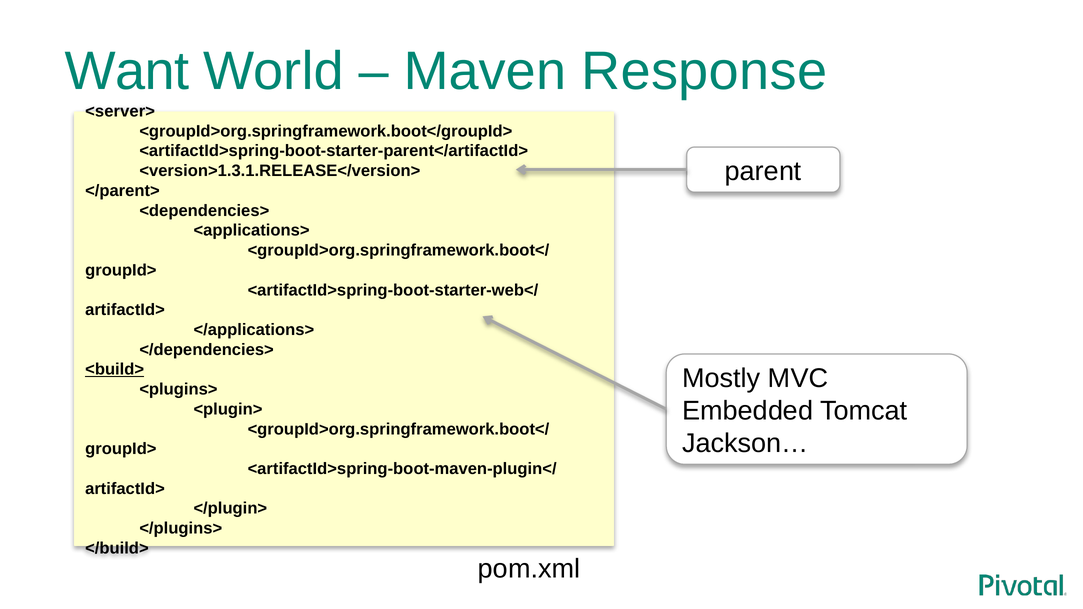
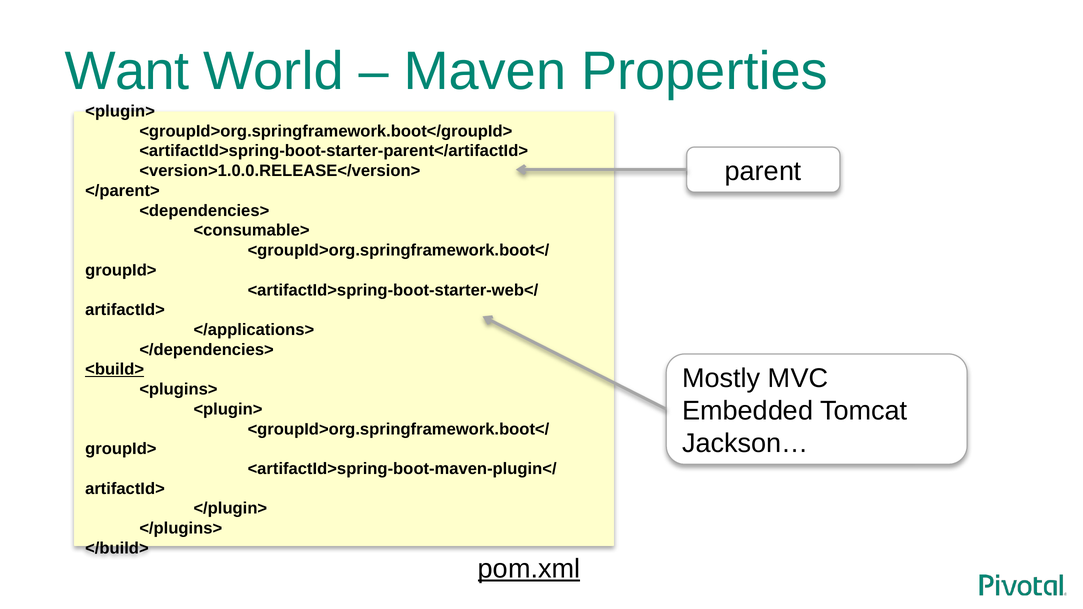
Response: Response -> Properties
<server> at (120, 111): <server> -> <plugin>
<version>1.3.1.RELEASE</version>: <version>1.3.1.RELEASE</version> -> <version>1.0.0.RELEASE</version>
<applications>: <applications> -> <consumable>
pom.xml underline: none -> present
